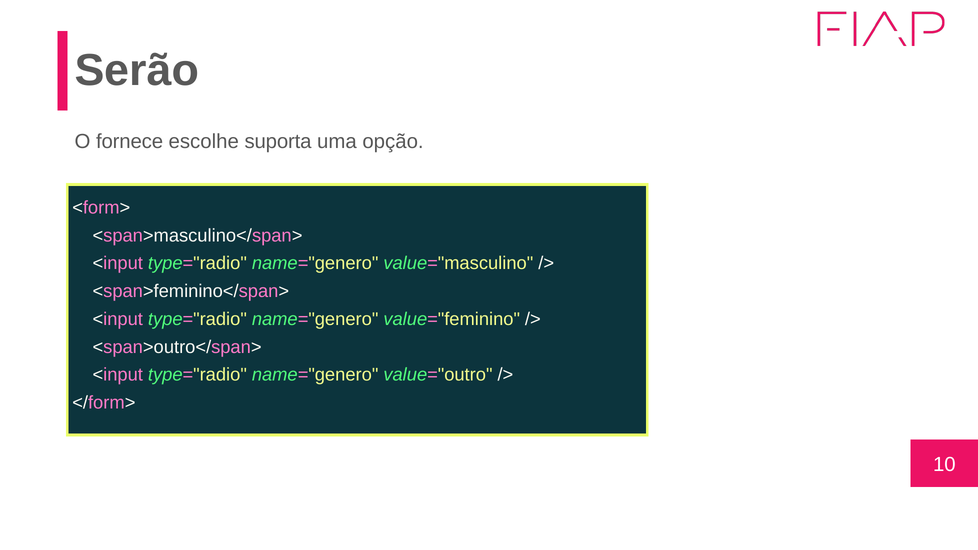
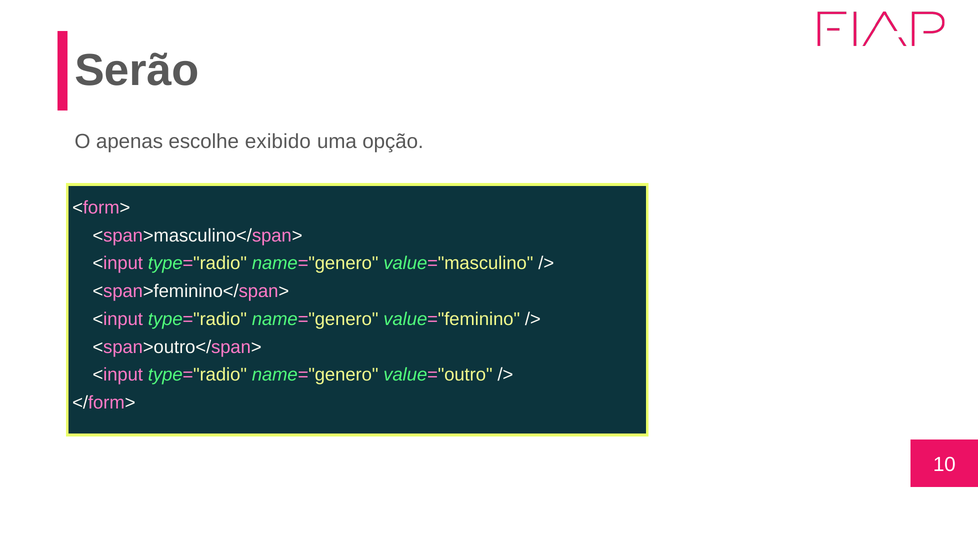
fornece: fornece -> apenas
suporta: suporta -> exibido
